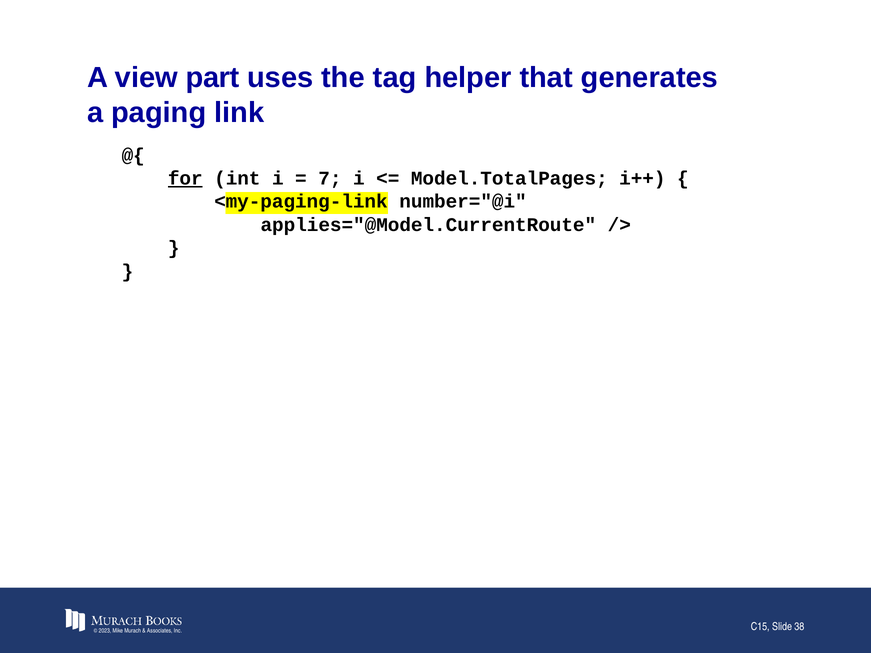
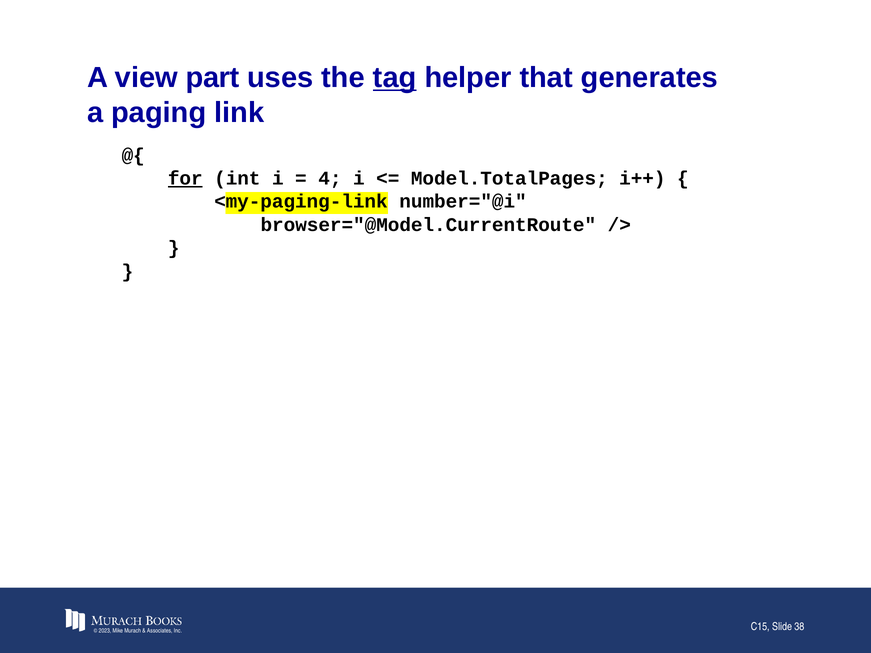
tag underline: none -> present
7: 7 -> 4
applies="@Model.CurrentRoute: applies="@Model.CurrentRoute -> browser="@Model.CurrentRoute
